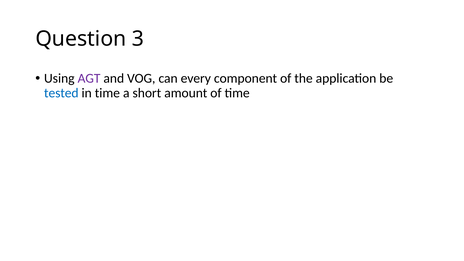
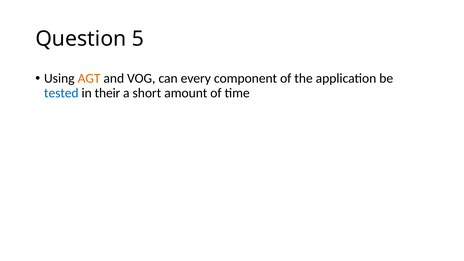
3: 3 -> 5
AGT colour: purple -> orange
in time: time -> their
